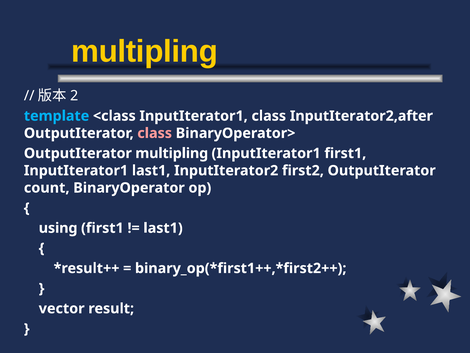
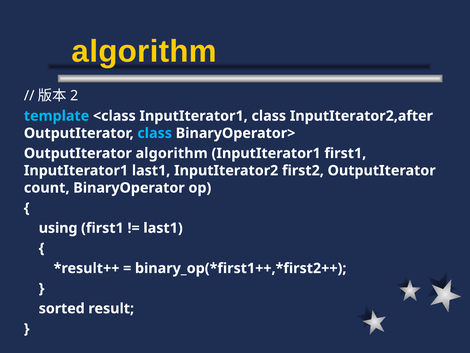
multipling at (144, 52): multipling -> algorithm
class at (155, 133) colour: pink -> light blue
OutputIterator multipling: multipling -> algorithm
vector: vector -> sorted
